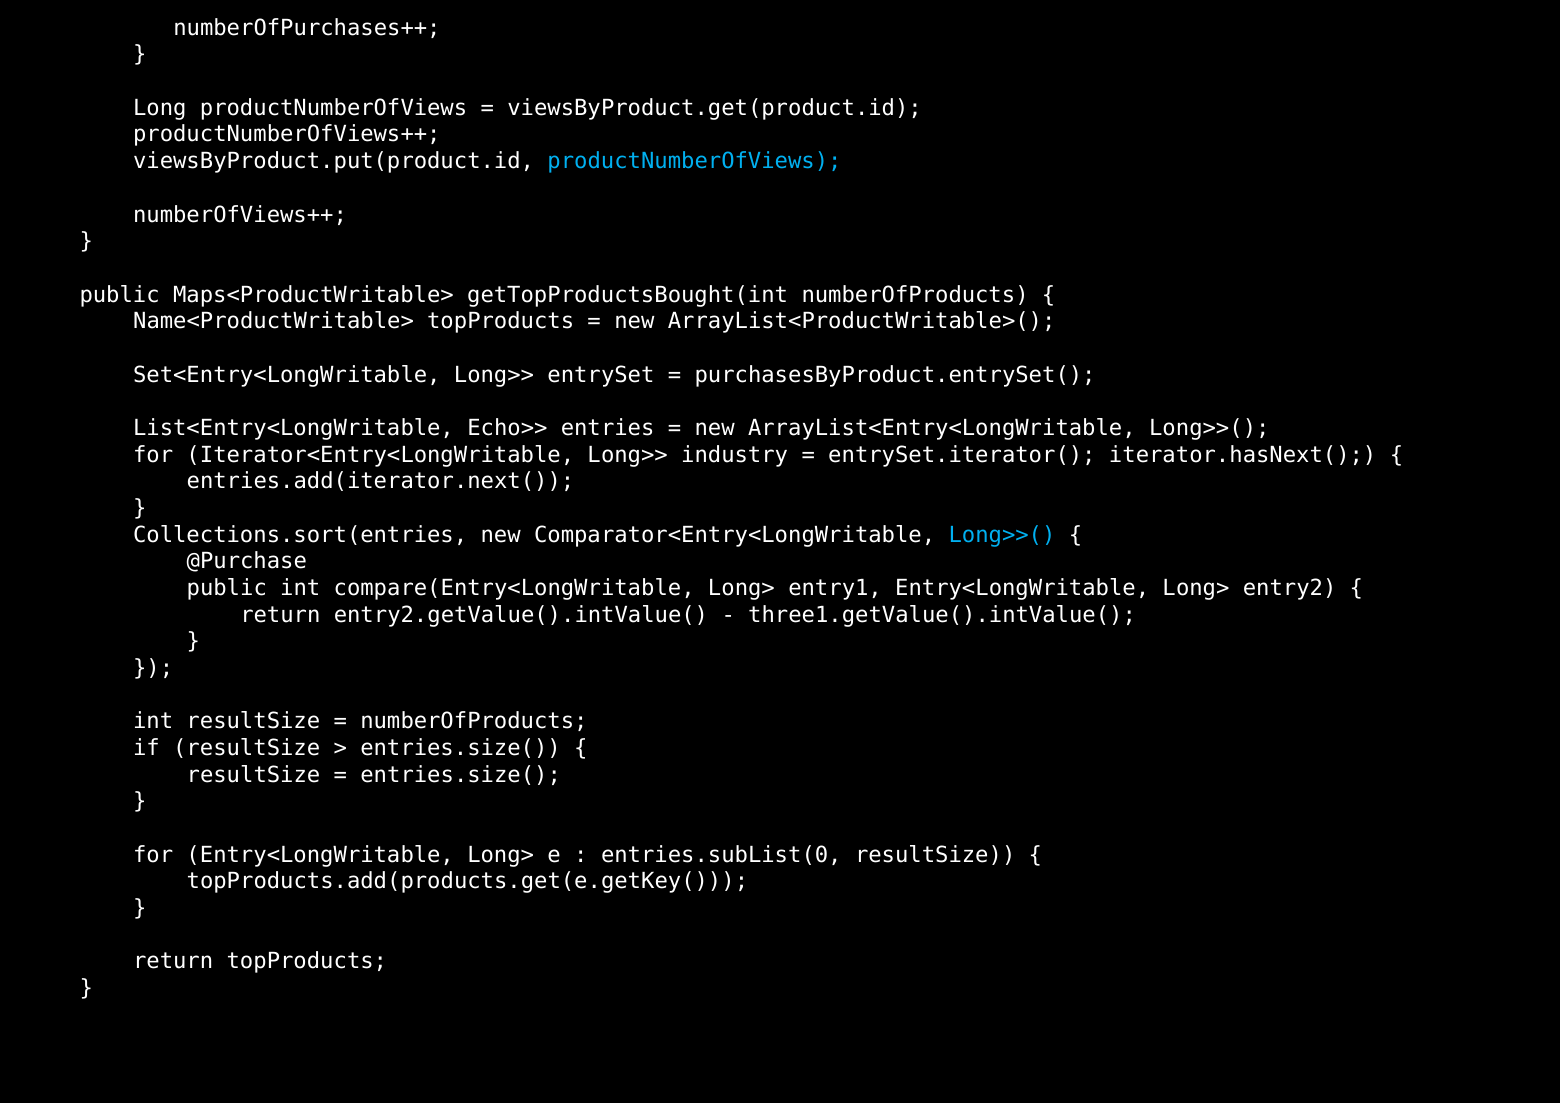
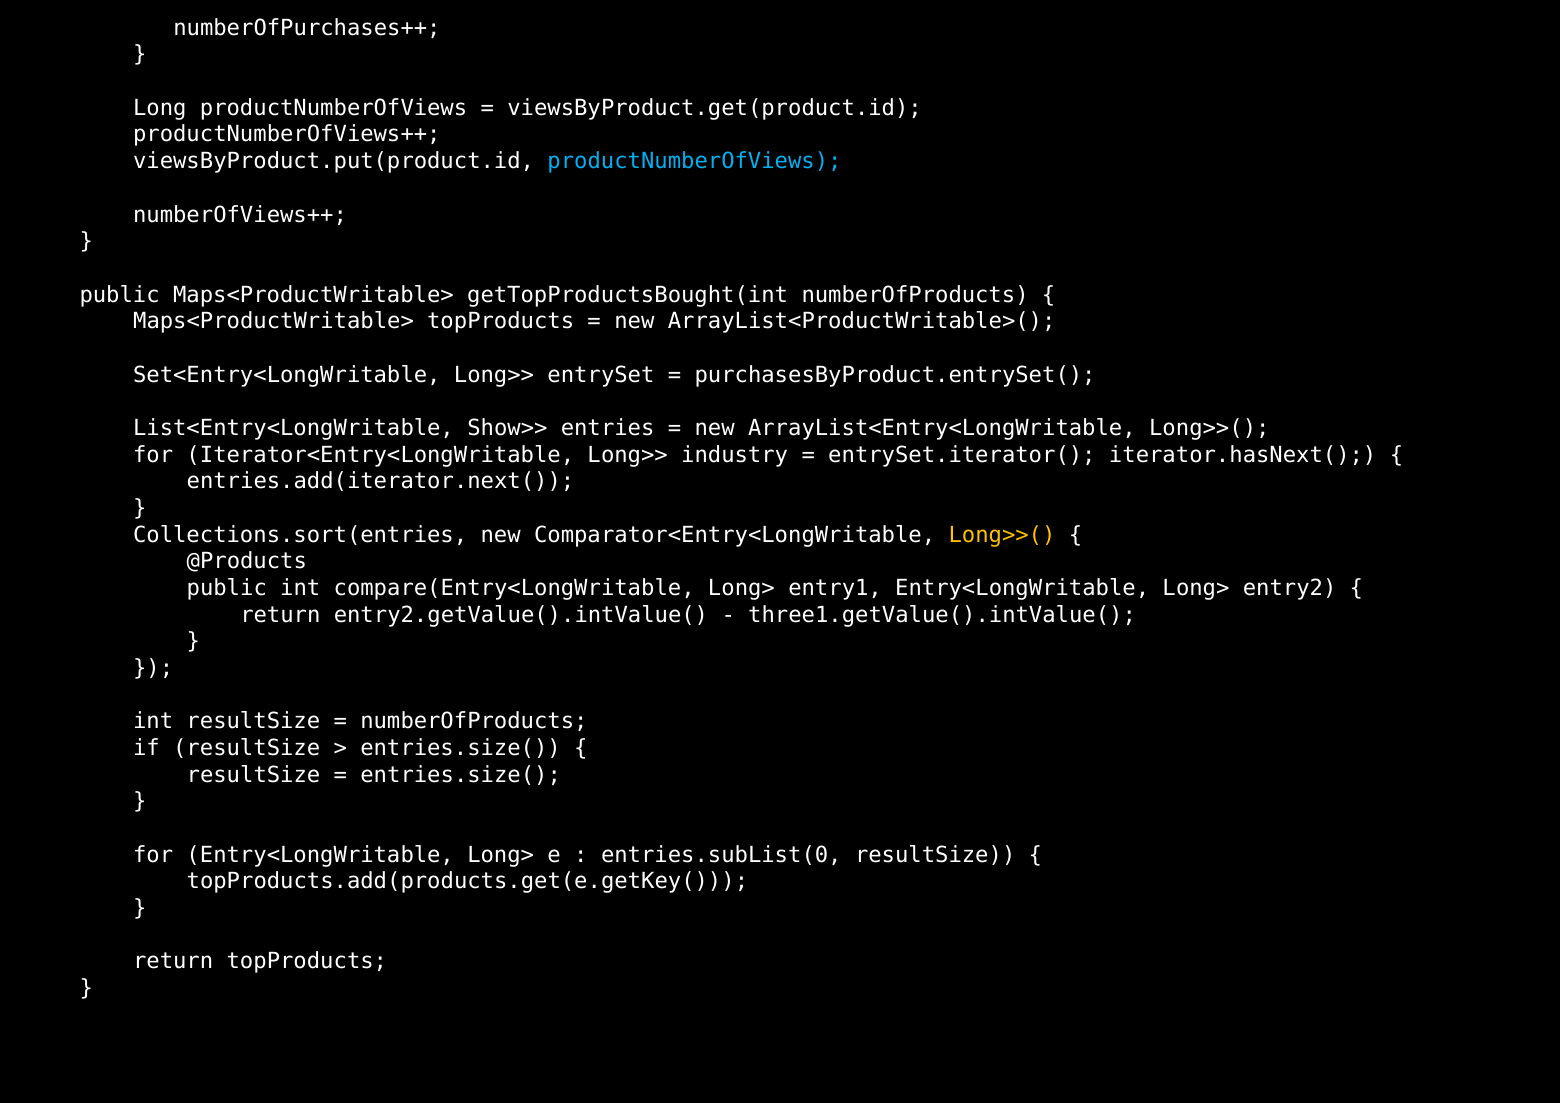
Name<ProductWritable> at (274, 321): Name<ProductWritable> -> Maps<ProductWritable>
Echo>>: Echo>> -> Show>>
Long>>( at (1002, 535) colour: light blue -> yellow
@Purchase: @Purchase -> @Products
